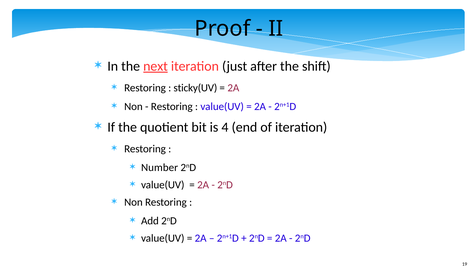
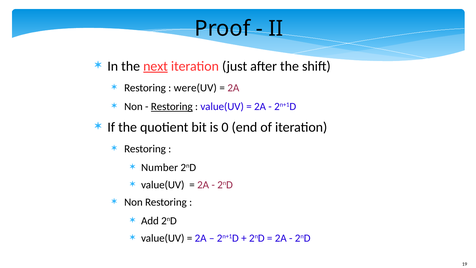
sticky(UV: sticky(UV -> were(UV
Restoring at (172, 107) underline: none -> present
4: 4 -> 0
